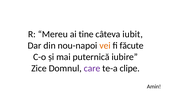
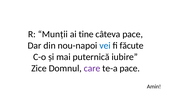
Mereu: Mereu -> Munții
câteva iubit: iubit -> pace
vei colour: orange -> blue
te-a clipe: clipe -> pace
